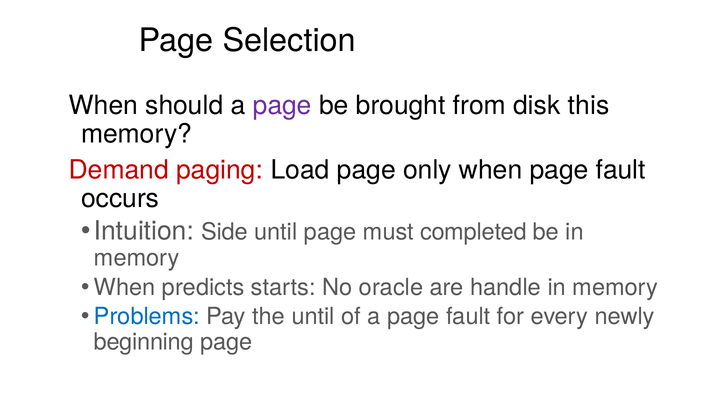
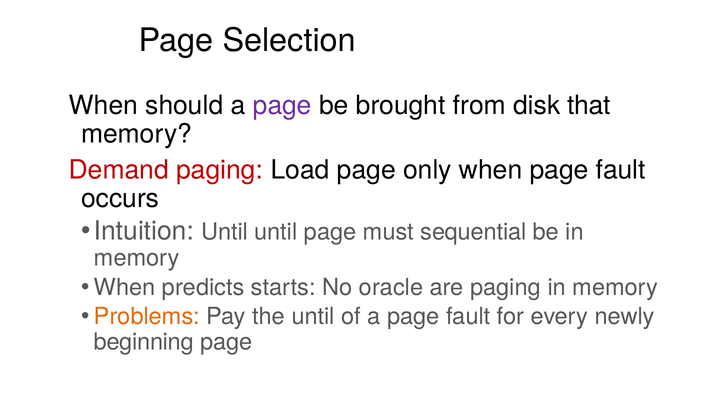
this: this -> that
Intuition Side: Side -> Until
completed: completed -> sequential
are handle: handle -> paging
Problems colour: blue -> orange
